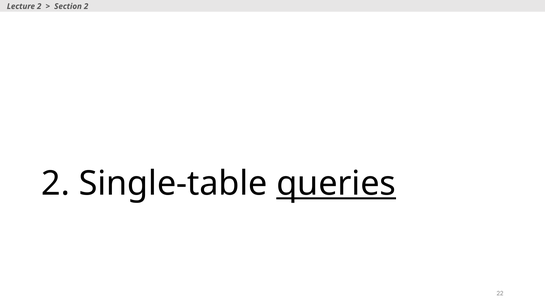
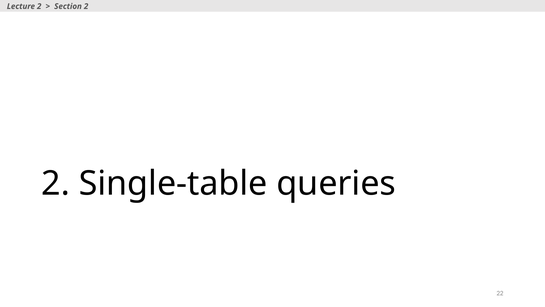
queries underline: present -> none
